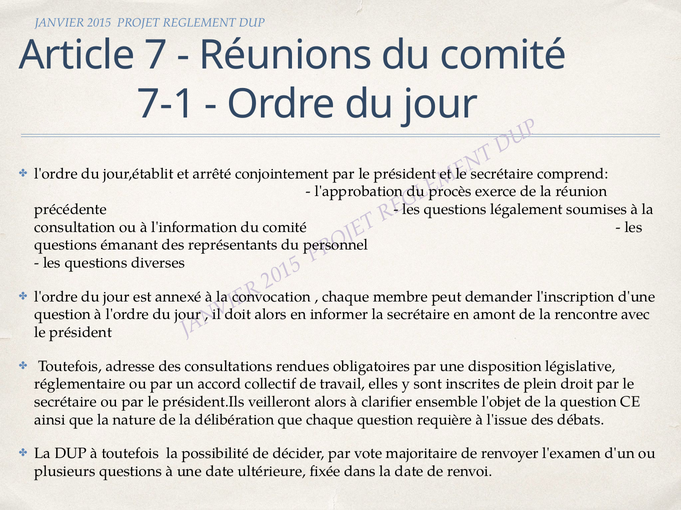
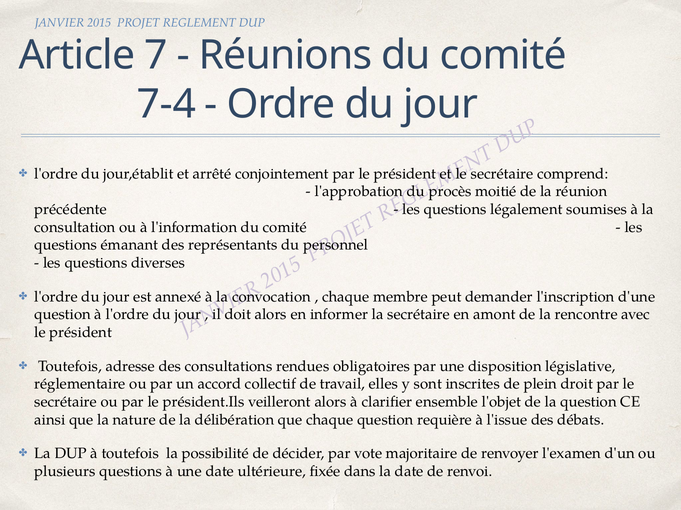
7-1: 7-1 -> 7-4
exerce: exerce -> moitié
